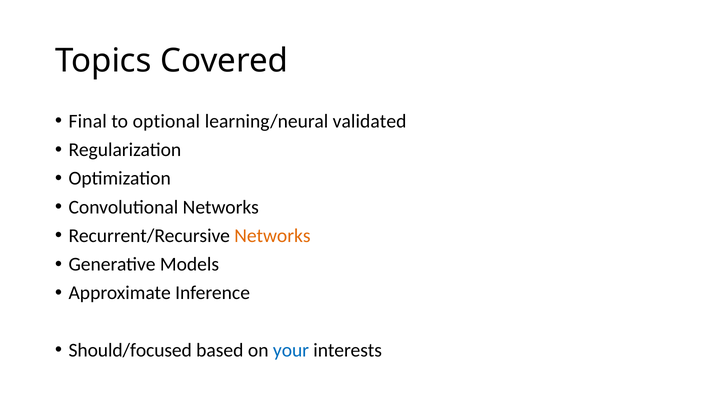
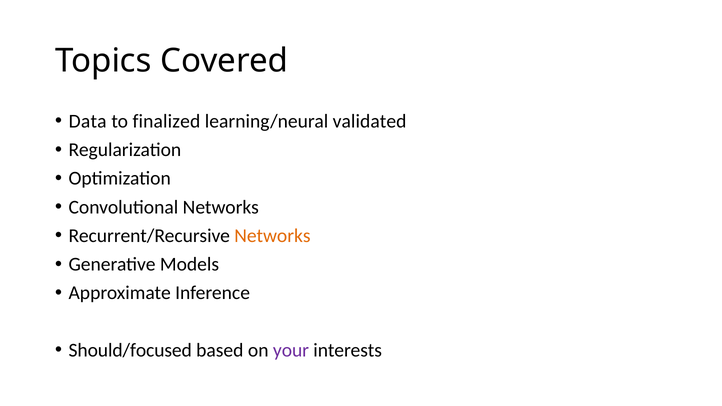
Final: Final -> Data
optional: optional -> finalized
your colour: blue -> purple
